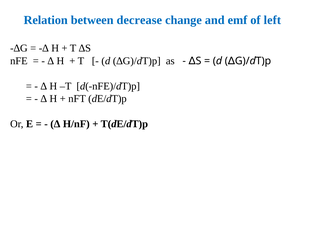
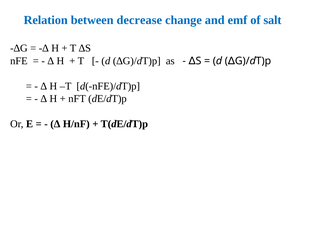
left: left -> salt
